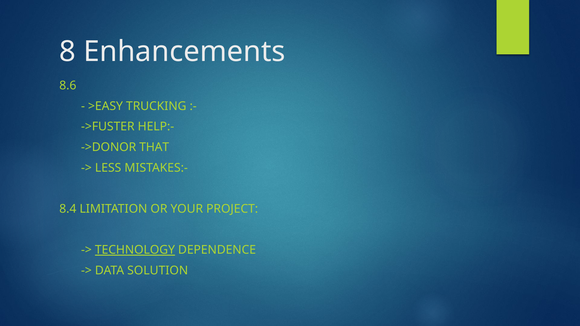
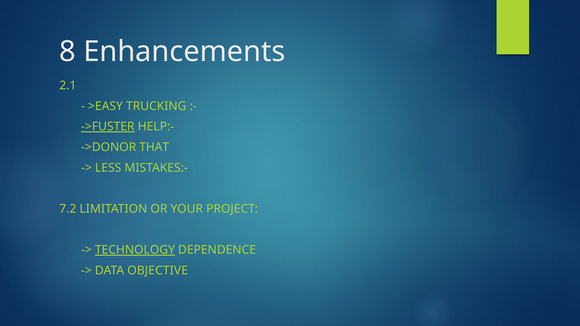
8.6: 8.6 -> 2.1
->FUSTER underline: none -> present
8.4: 8.4 -> 7.2
SOLUTION: SOLUTION -> OBJECTIVE
